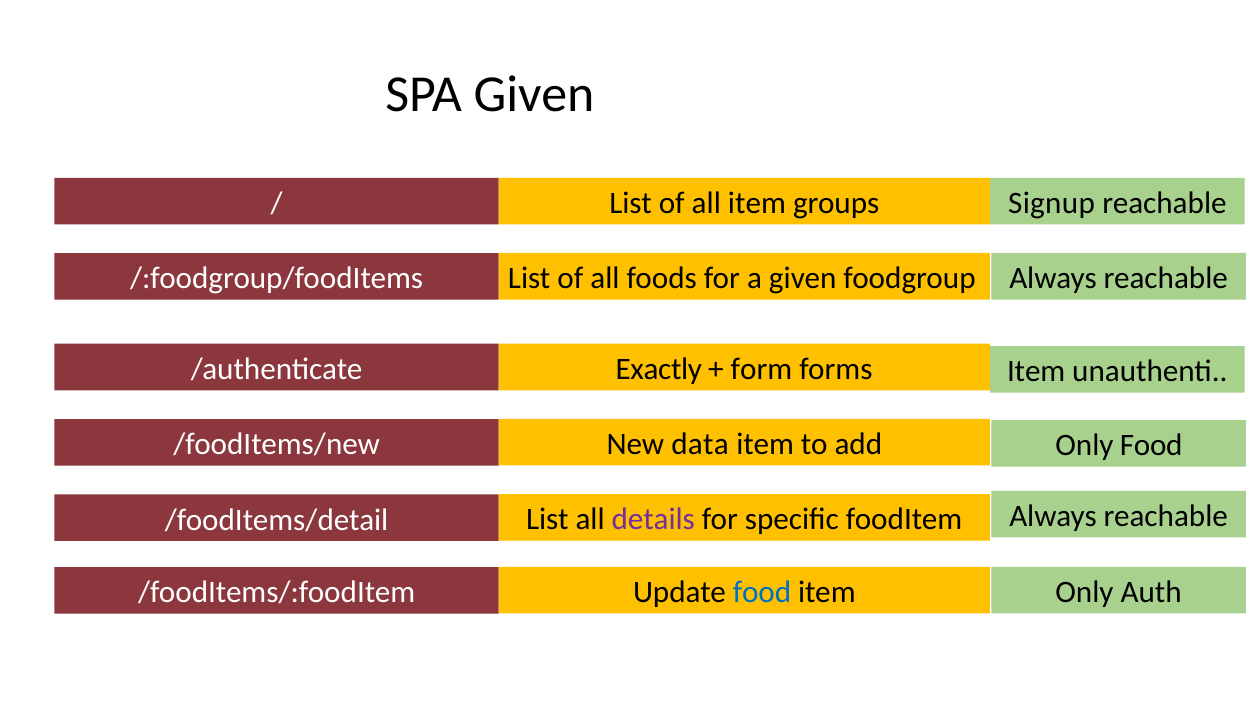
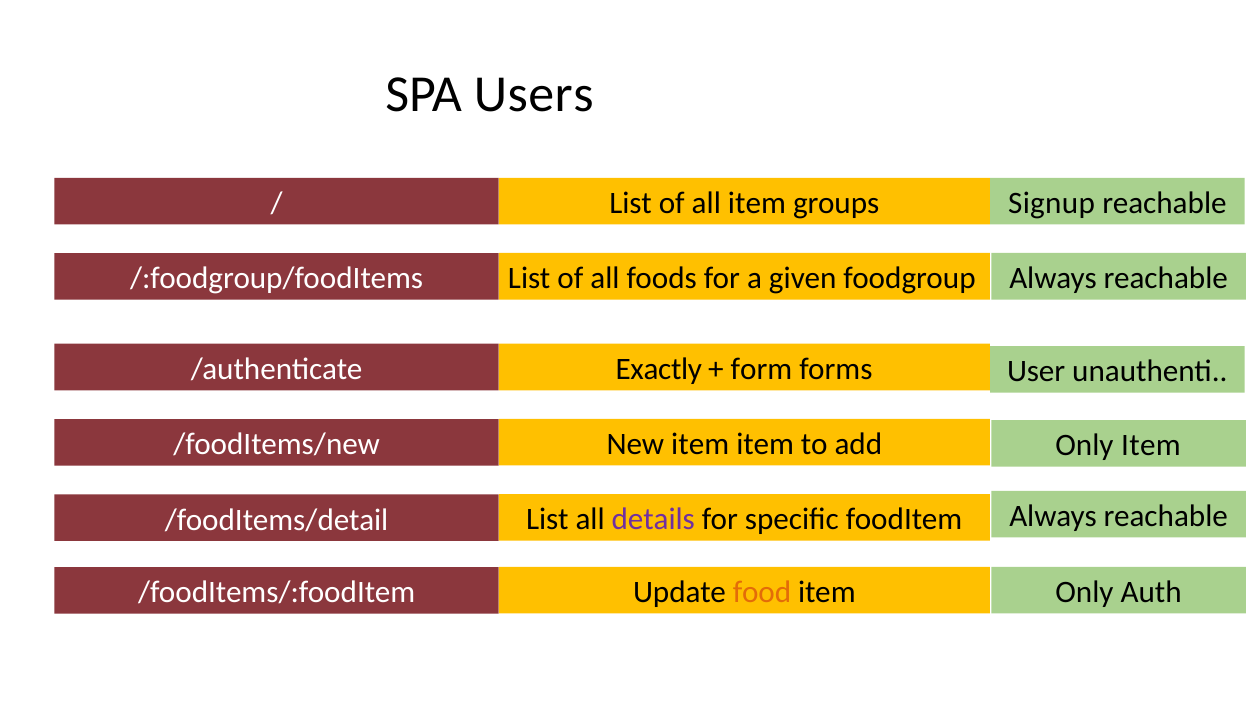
SPA Given: Given -> Users
Item at (1036, 372): Item -> User
New data: data -> item
Only Food: Food -> Item
food at (762, 592) colour: blue -> orange
